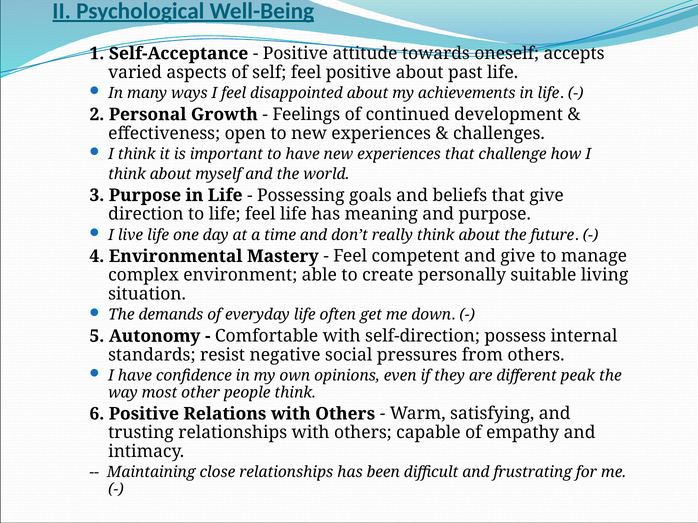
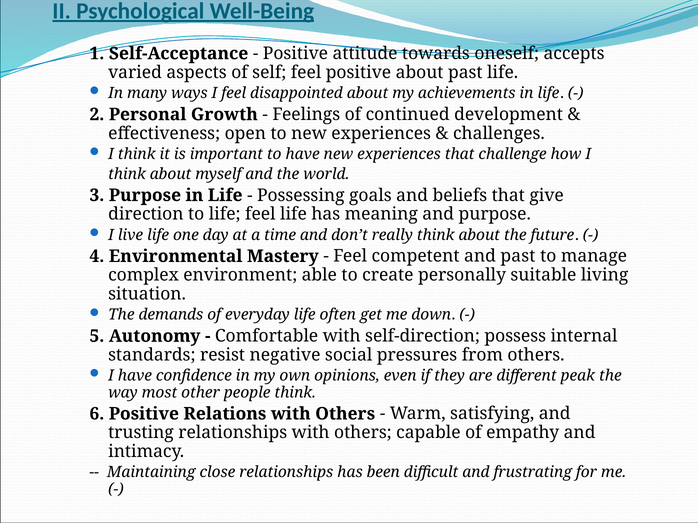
and give: give -> past
